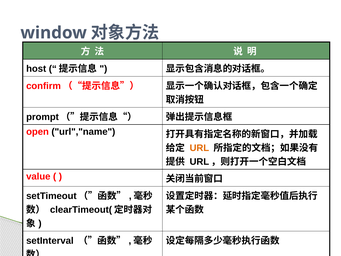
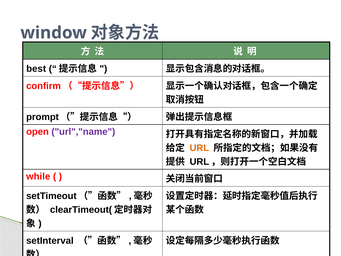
host: host -> best
url","name colour: black -> purple
value: value -> while
